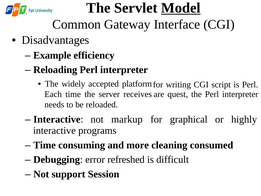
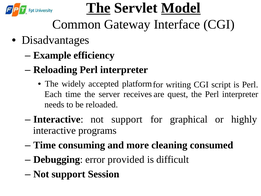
The at (98, 8) underline: none -> present
Interactive not markup: markup -> support
refreshed: refreshed -> provided
